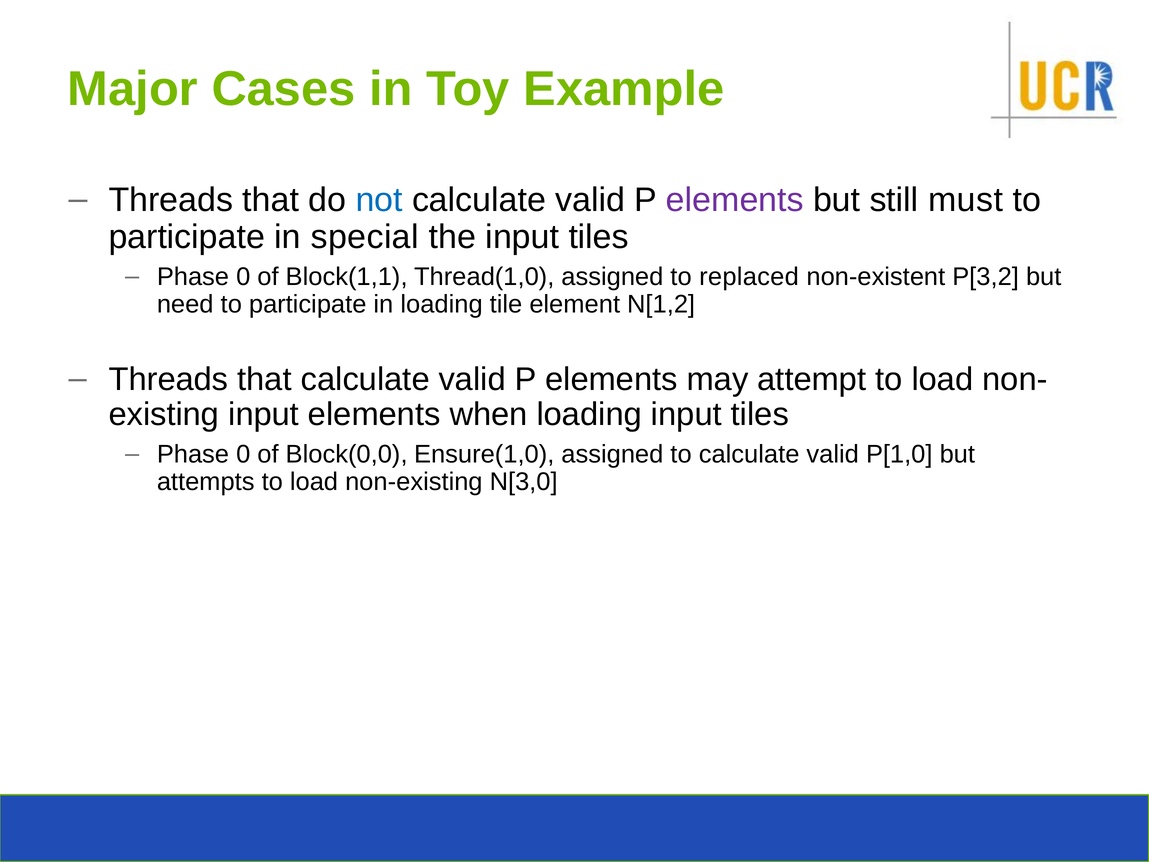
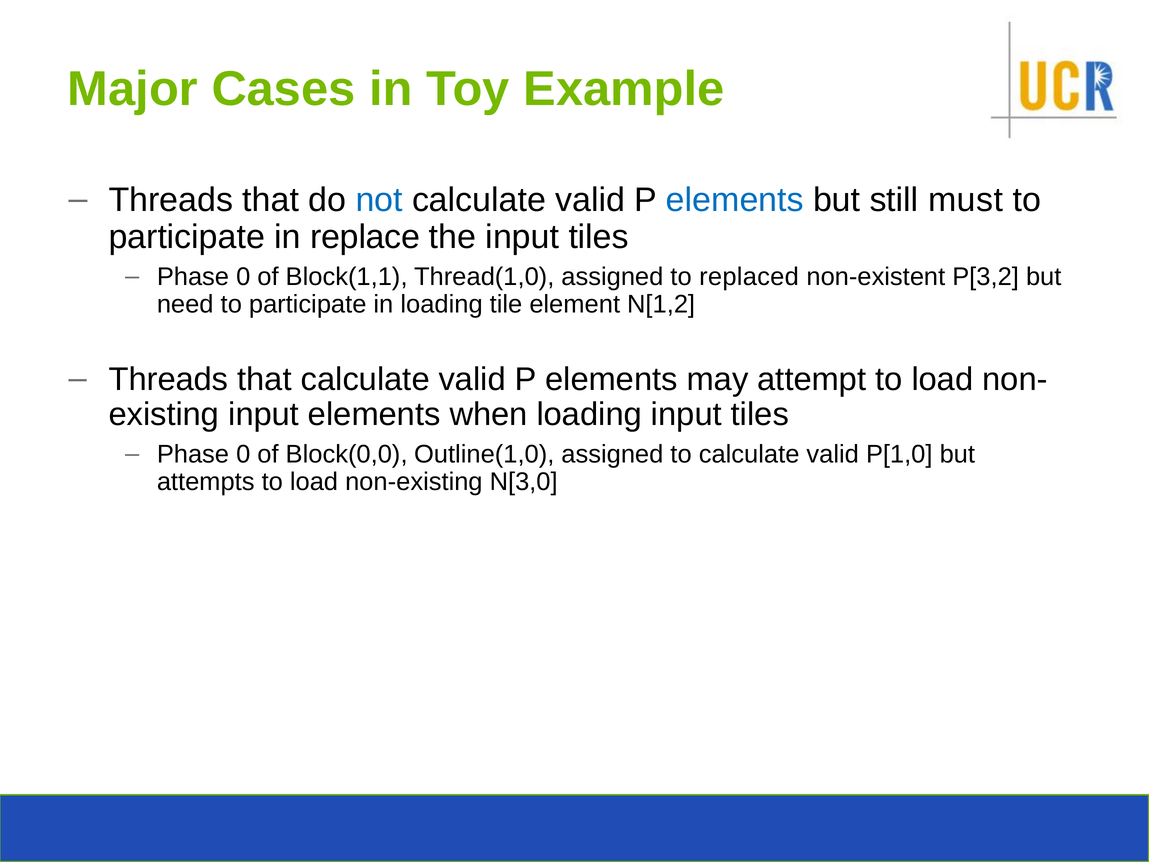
elements at (735, 200) colour: purple -> blue
special: special -> replace
Ensure(1,0: Ensure(1,0 -> Outline(1,0
